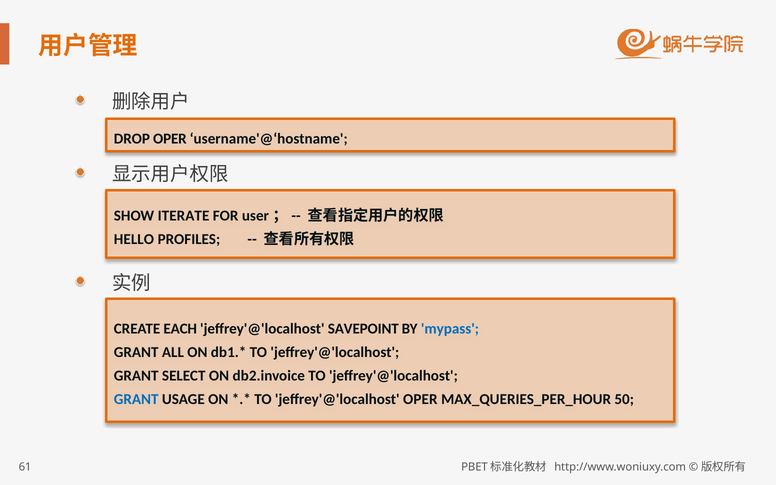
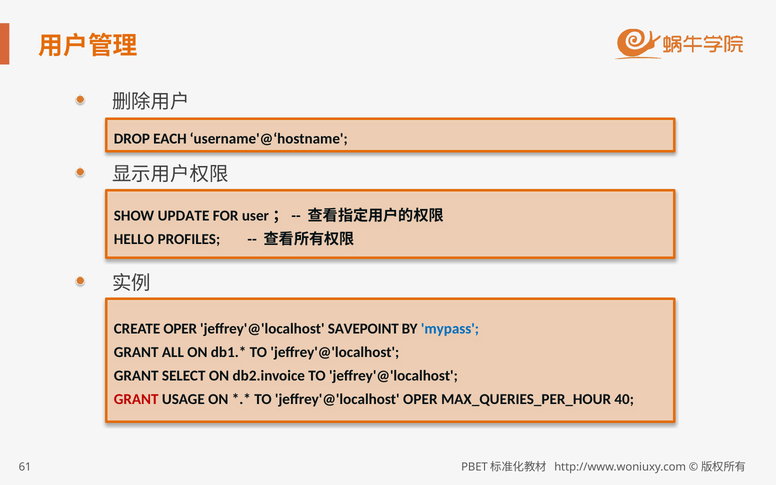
DROP OPER: OPER -> EACH
ITERATE: ITERATE -> UPDATE
CREATE EACH: EACH -> OPER
GRANT at (136, 399) colour: blue -> red
50: 50 -> 40
